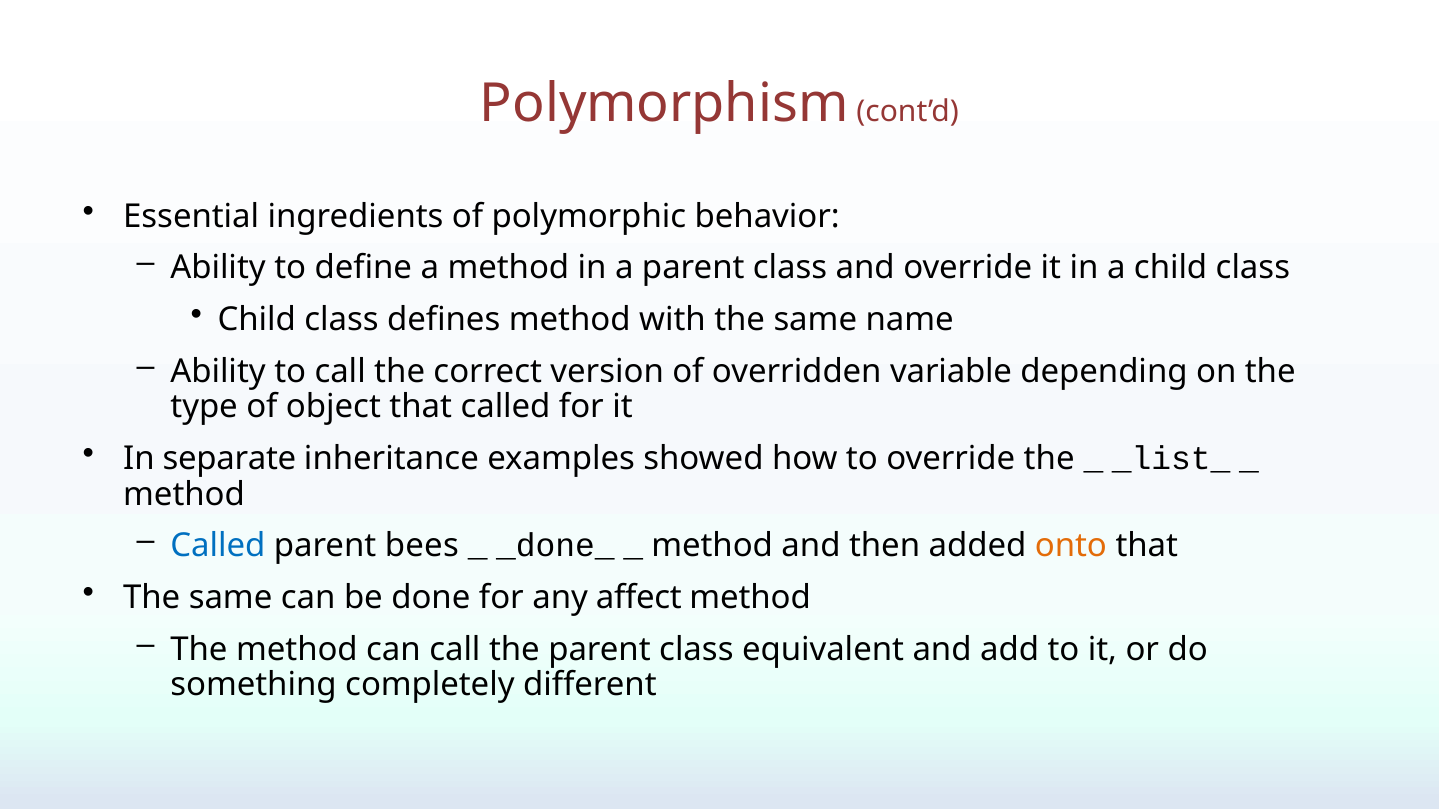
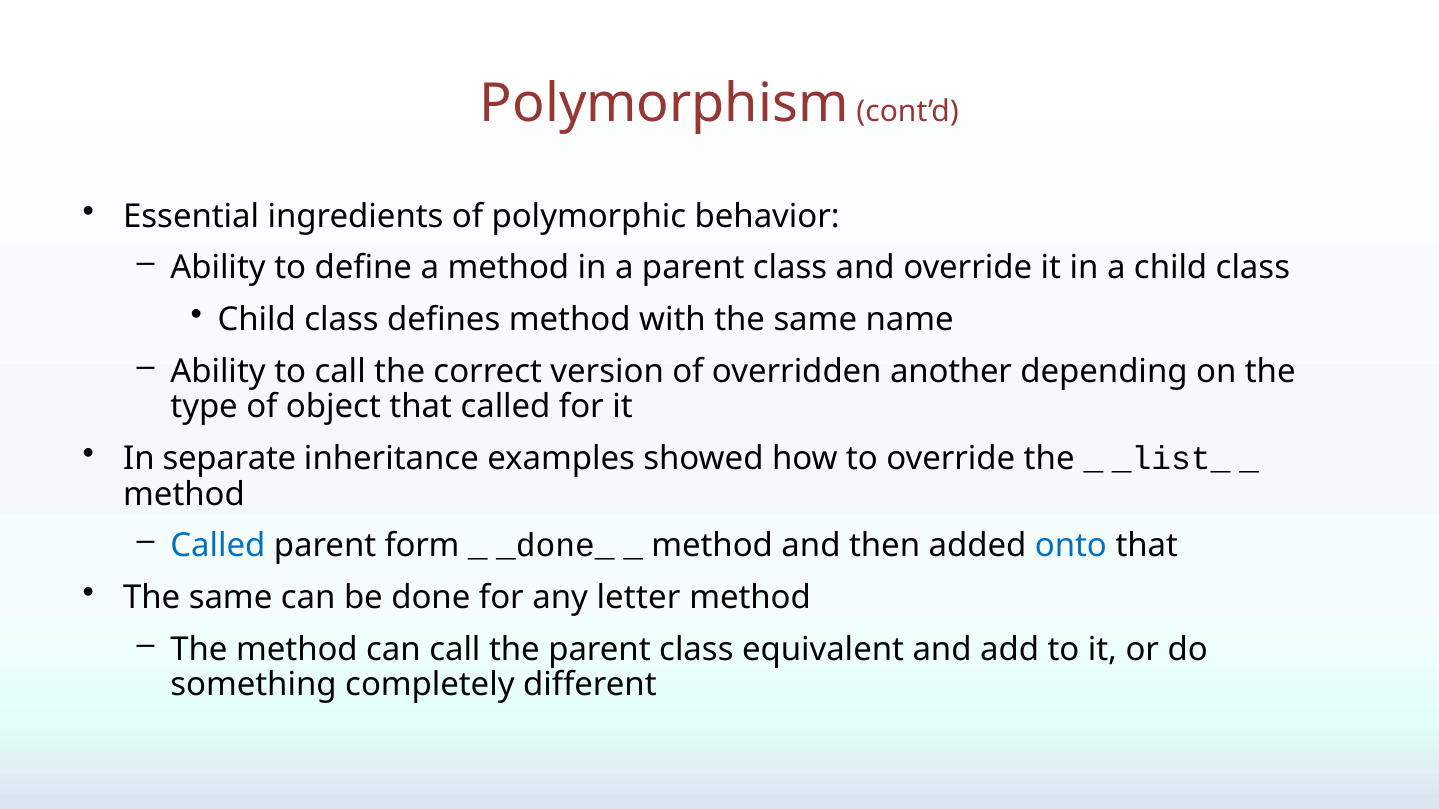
variable: variable -> another
bees: bees -> form
onto colour: orange -> blue
affect: affect -> letter
